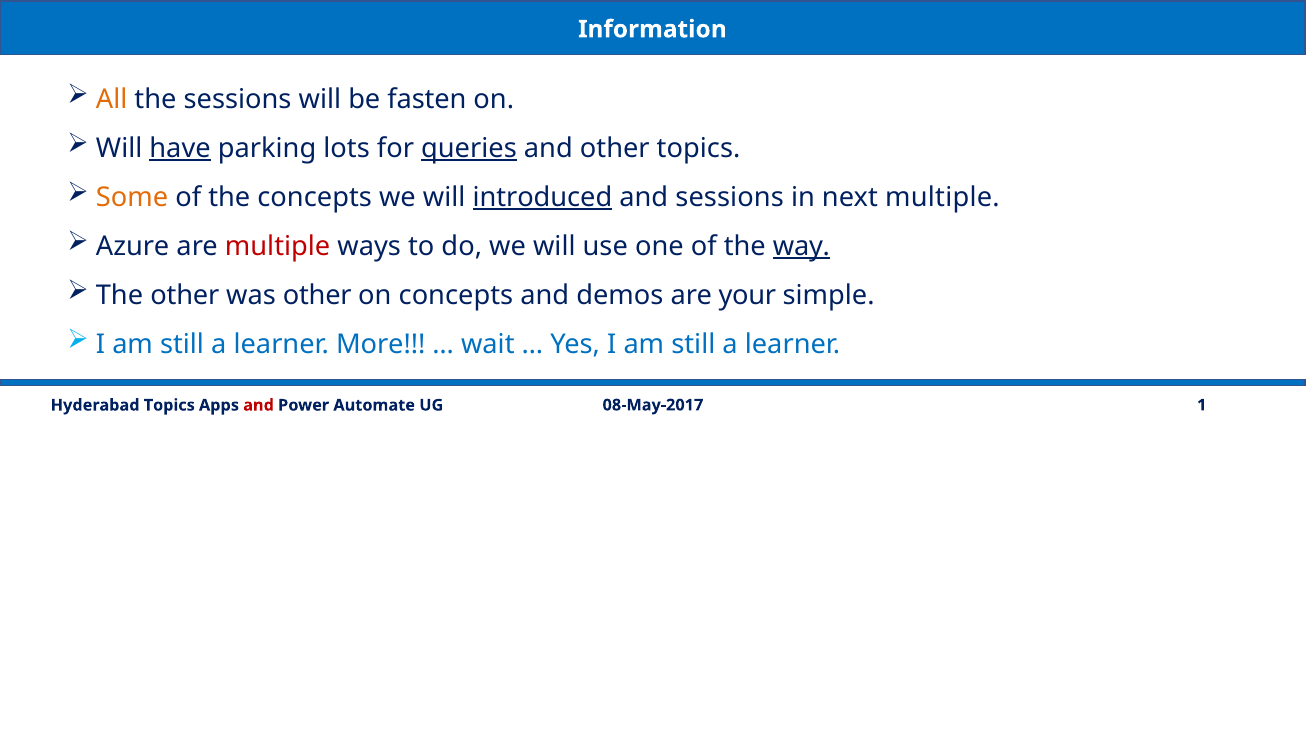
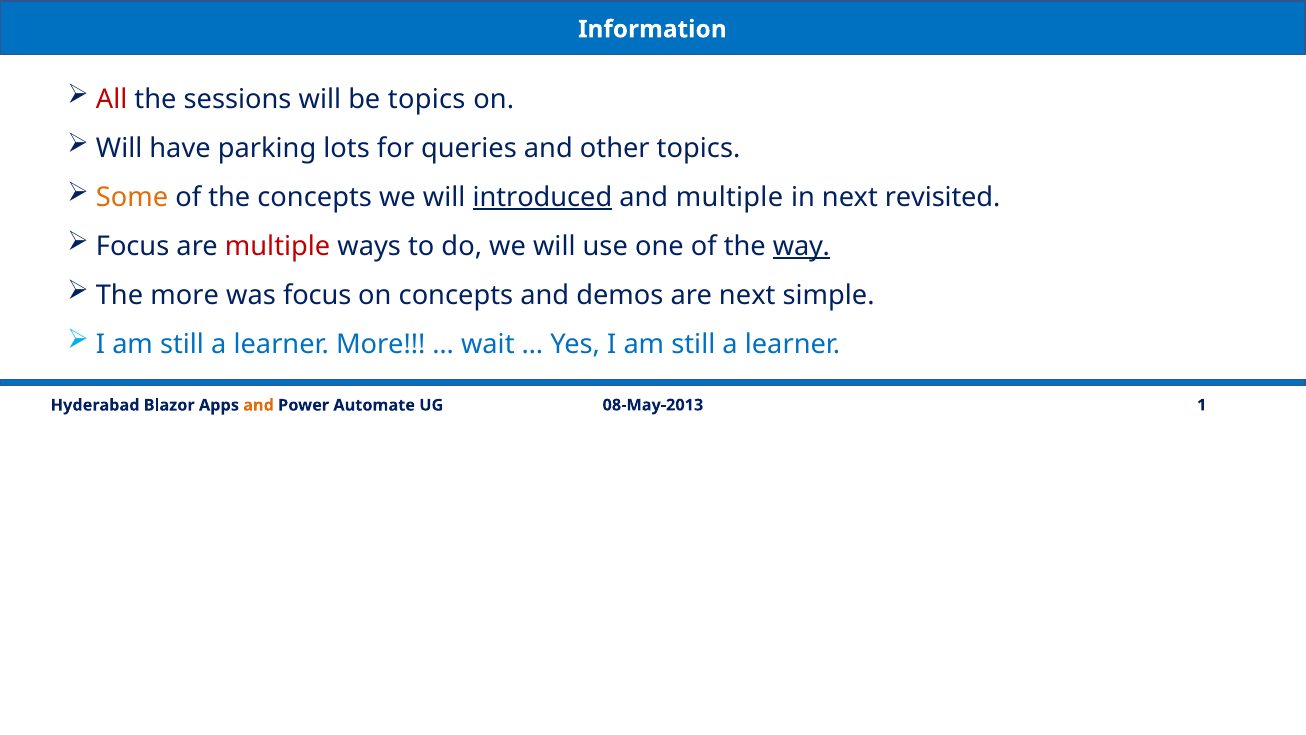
All colour: orange -> red
be fasten: fasten -> topics
have underline: present -> none
queries underline: present -> none
and sessions: sessions -> multiple
next multiple: multiple -> revisited
Azure at (133, 246): Azure -> Focus
The other: other -> more
was other: other -> focus
are your: your -> next
08-May-2017: 08-May-2017 -> 08-May-2013
Hyderabad Topics: Topics -> Blazor
and at (259, 405) colour: red -> orange
